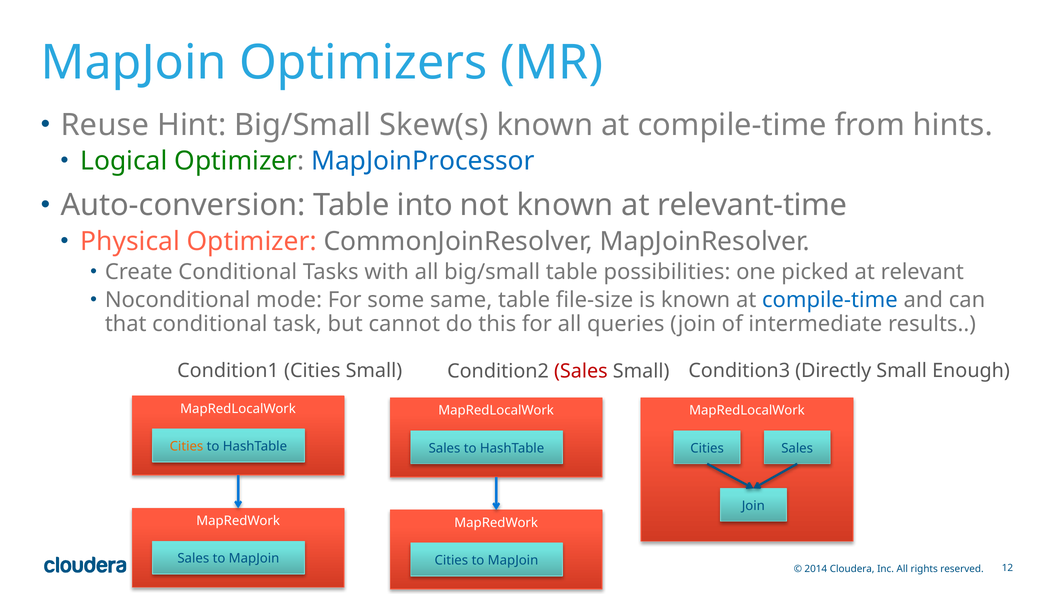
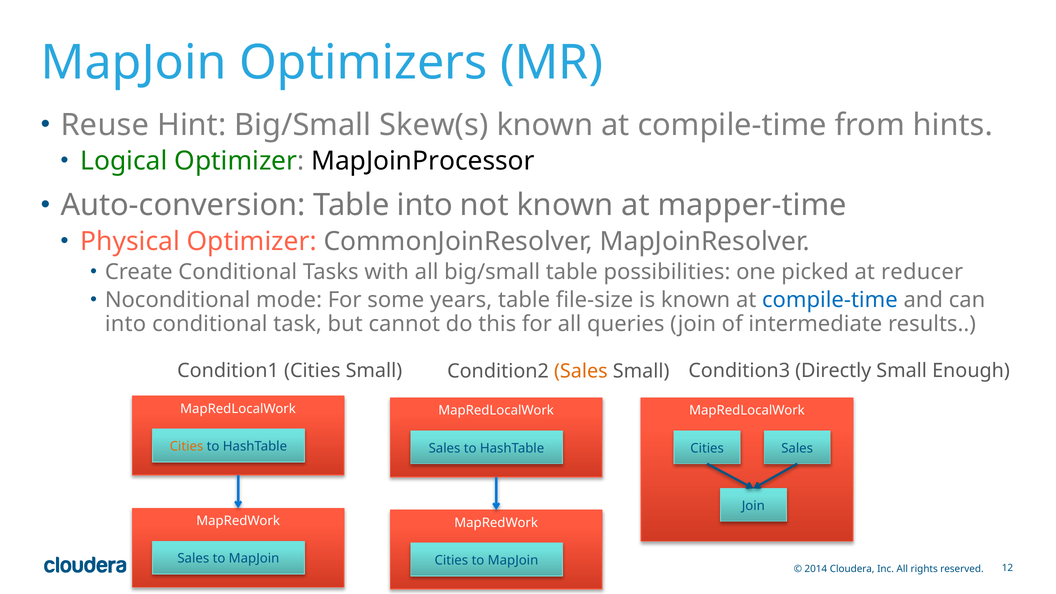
MapJoinProcessor colour: blue -> black
relevant-time: relevant-time -> mapper-time
relevant: relevant -> reducer
same: same -> years
that at (126, 324): that -> into
Sales at (581, 371) colour: red -> orange
